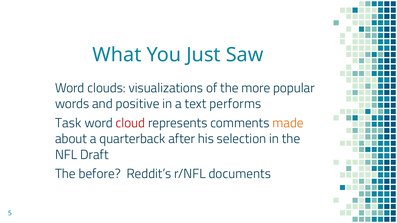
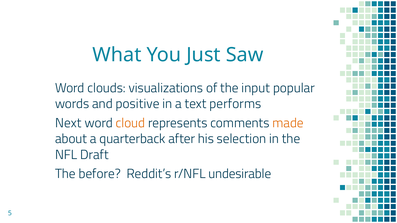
more: more -> input
Task: Task -> Next
cloud colour: red -> orange
documents: documents -> undesirable
